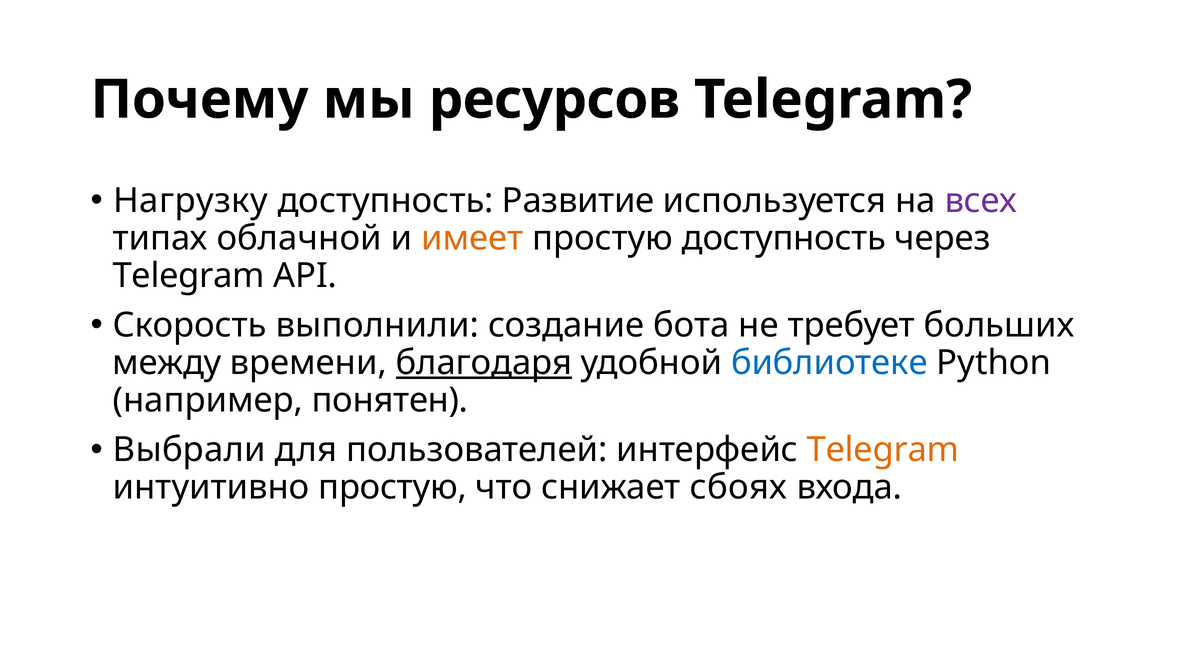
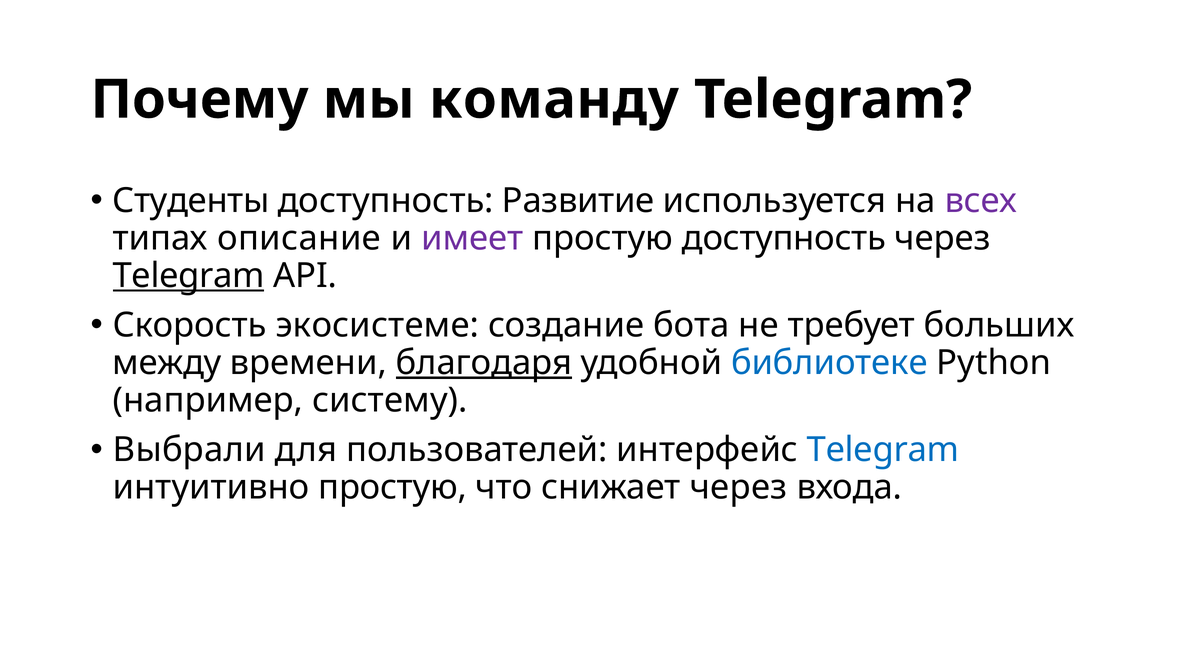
ресурсов: ресурсов -> команду
Нагрузку: Нагрузку -> Студенты
облачной: облачной -> описание
имеет colour: orange -> purple
Telegram at (189, 276) underline: none -> present
выполнили: выполнили -> экосистеме
понятен: понятен -> систему
Telegram at (883, 450) colour: orange -> blue
снижает сбоях: сбоях -> через
